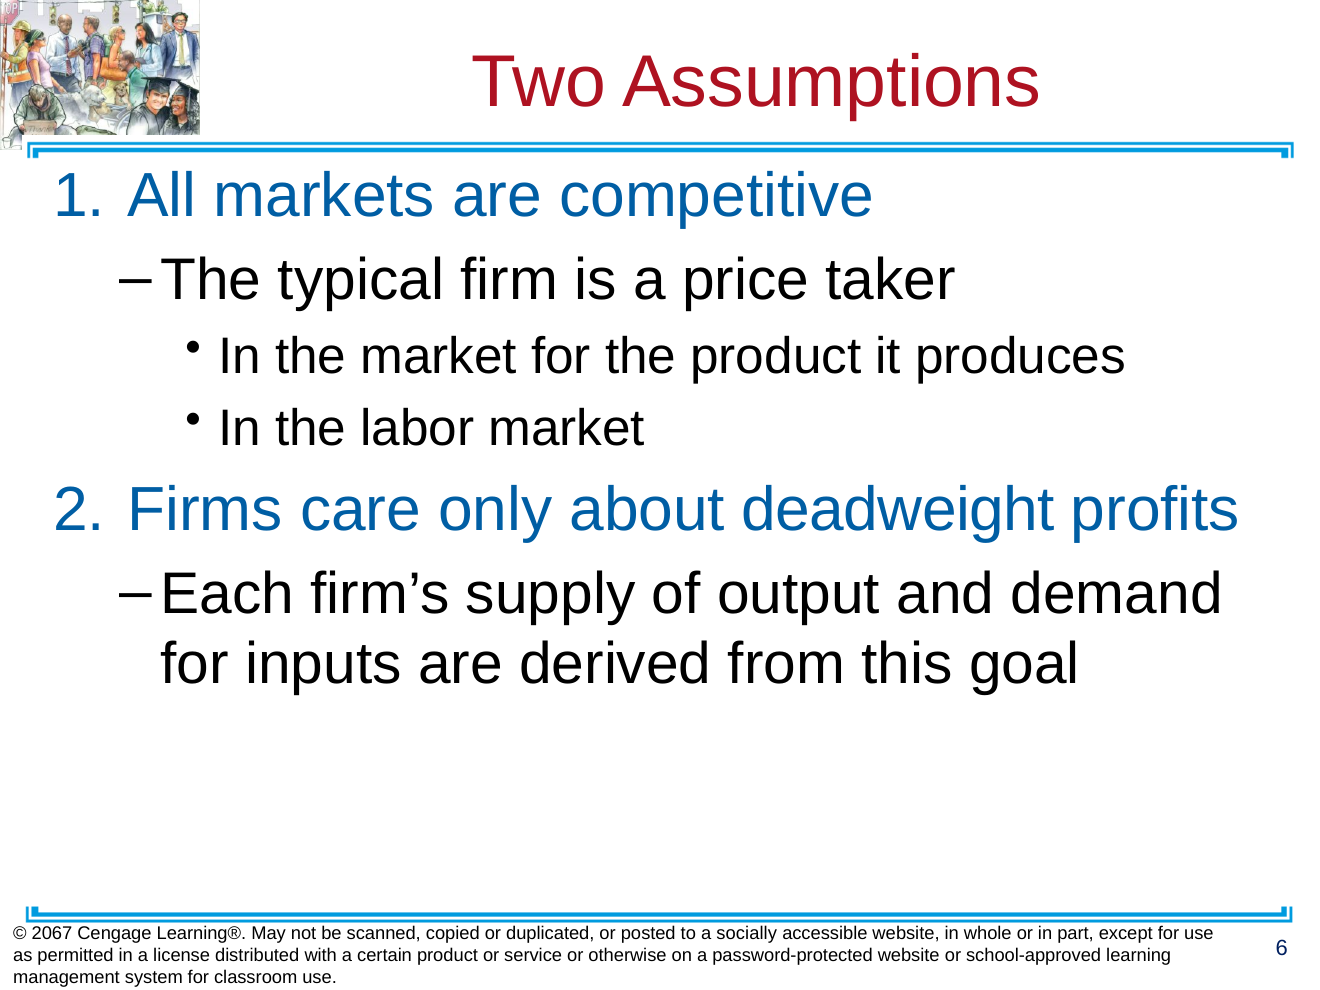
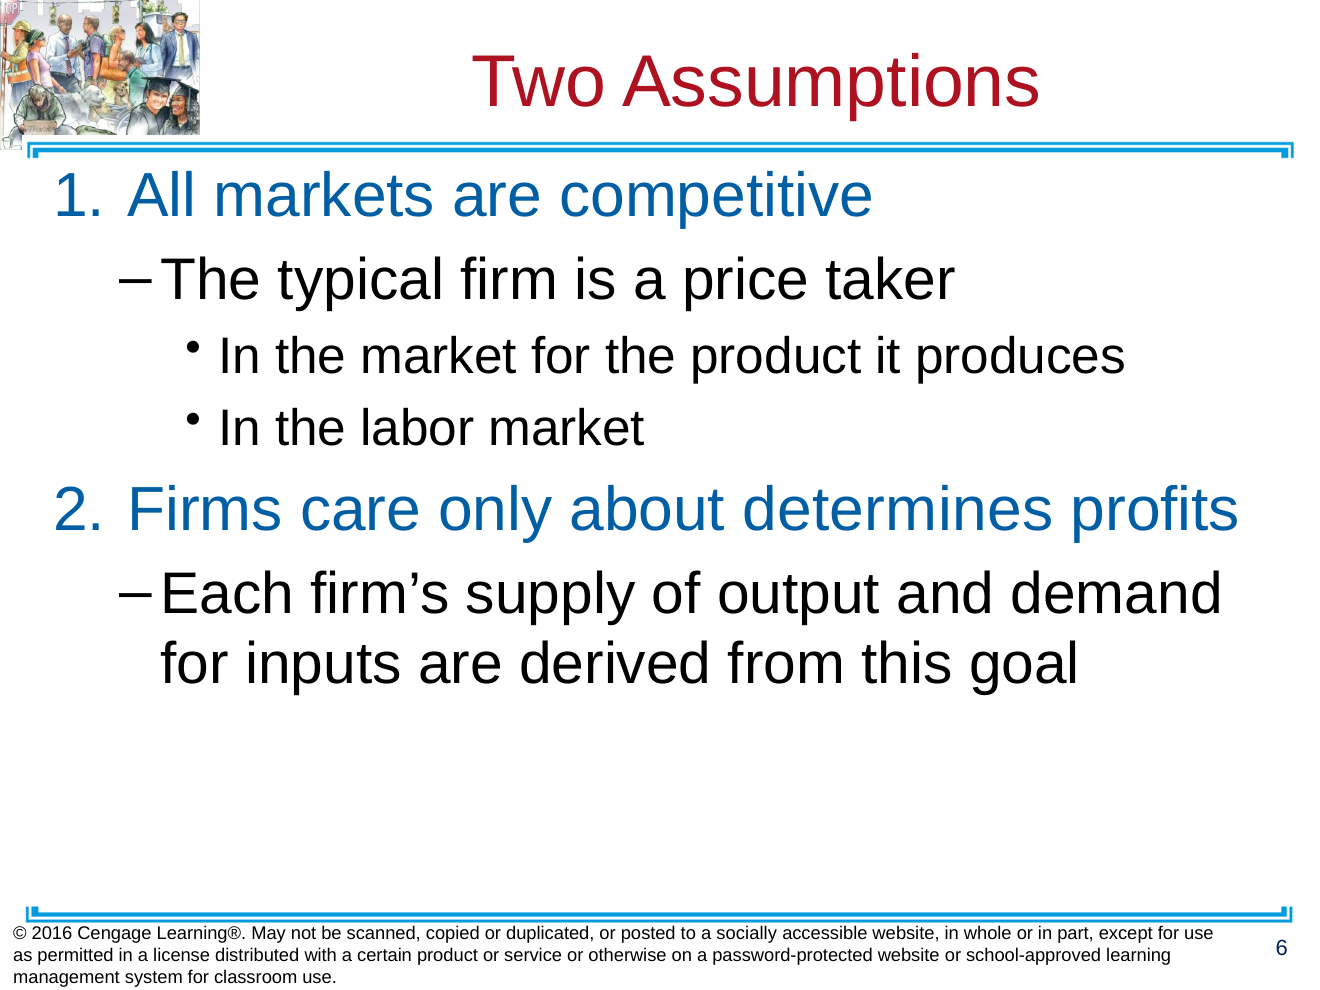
deadweight: deadweight -> determines
2067: 2067 -> 2016
